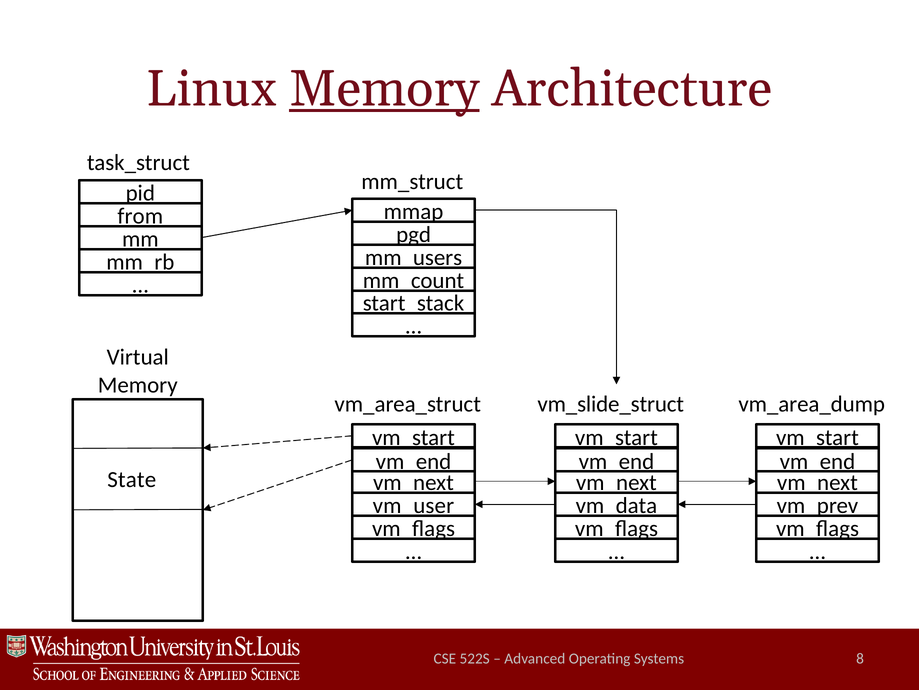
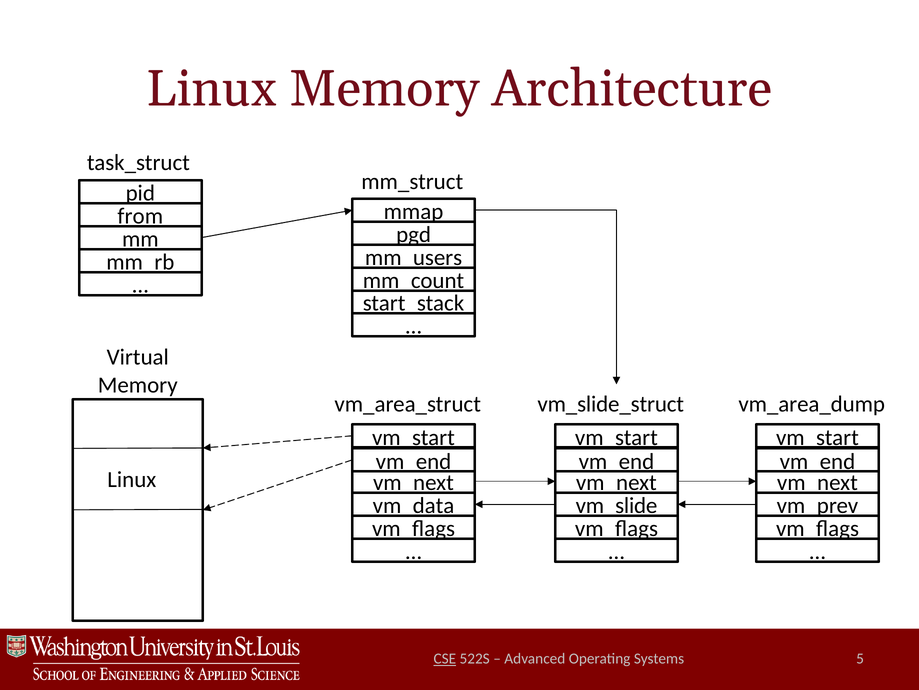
Memory at (384, 89) underline: present -> none
State at (132, 479): State -> Linux
vm_user: vm_user -> vm_data
vm_data: vm_data -> vm_slide
CSE underline: none -> present
8: 8 -> 5
